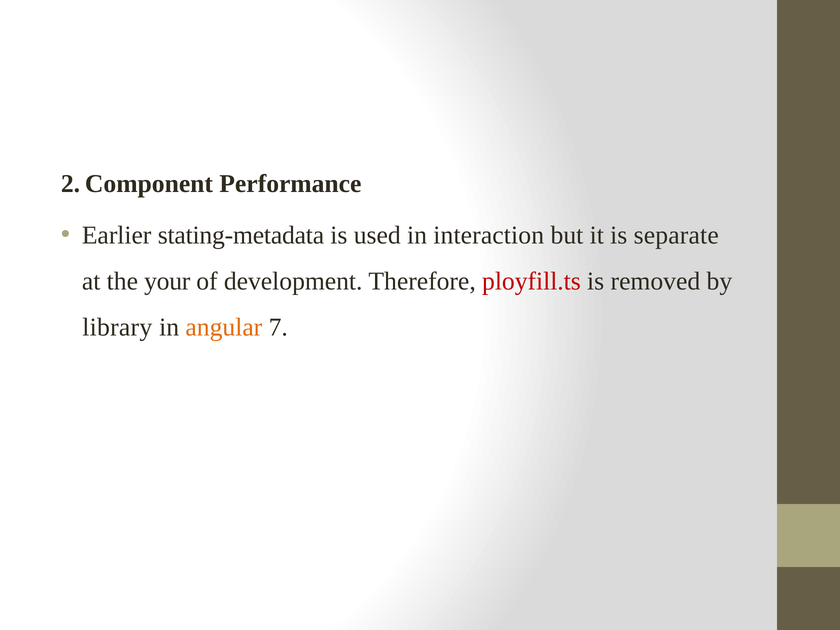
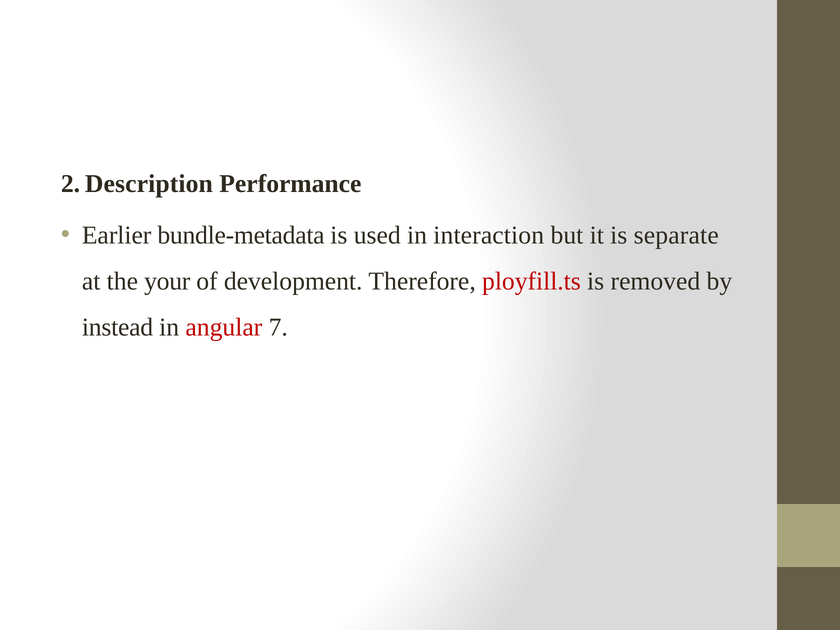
Component: Component -> Description
stating-metadata: stating-metadata -> bundle-metadata
library: library -> instead
angular colour: orange -> red
